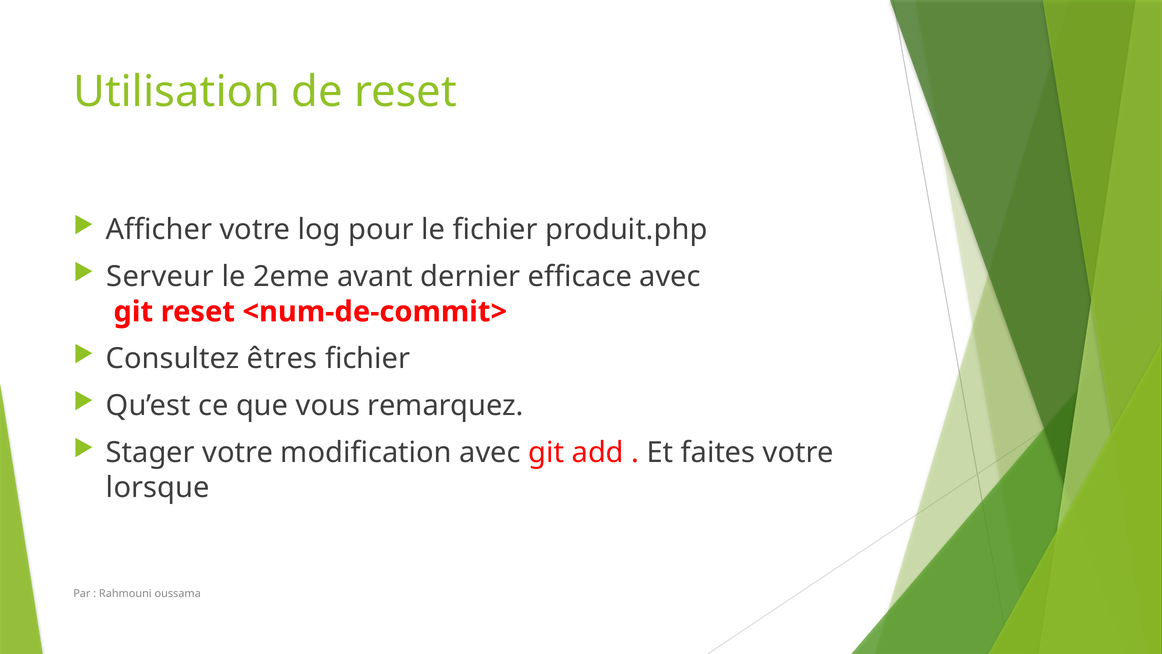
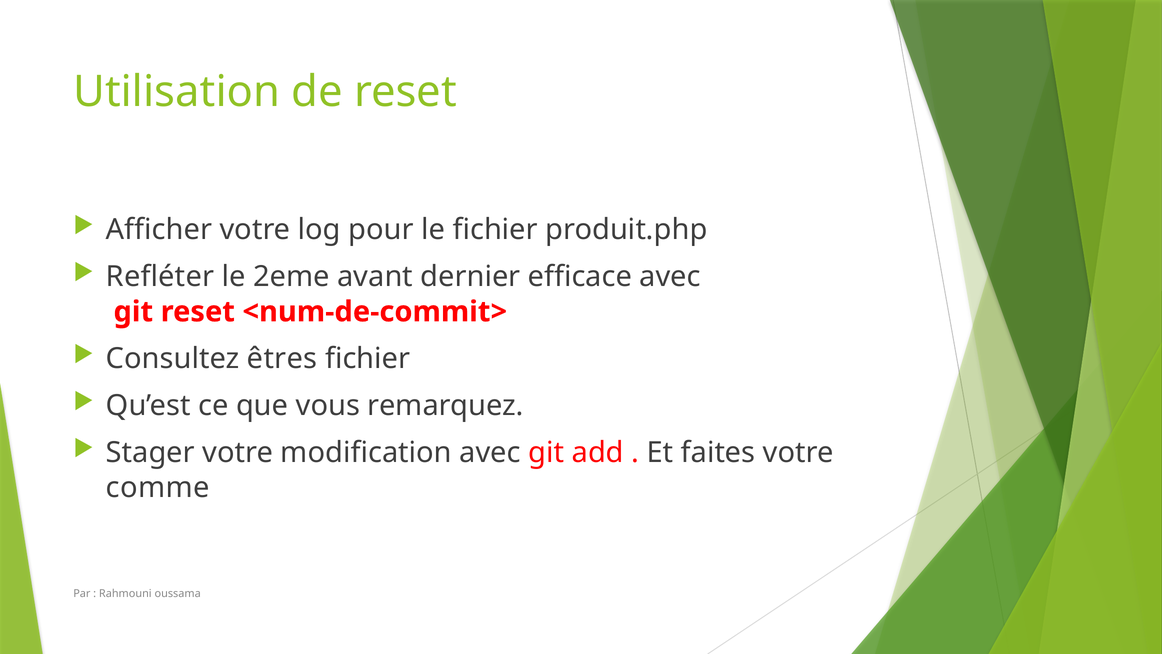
Serveur: Serveur -> Refléter
lorsque: lorsque -> comme
